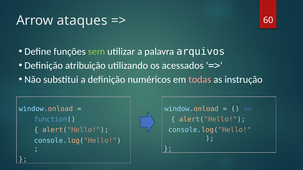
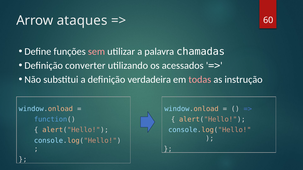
sem colour: light green -> pink
arquivos: arquivos -> chamadas
atribuição: atribuição -> converter
numéricos: numéricos -> verdadeira
